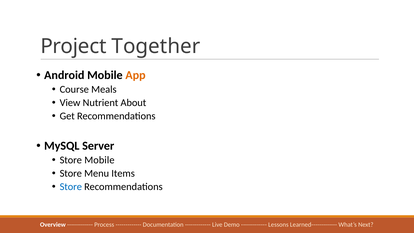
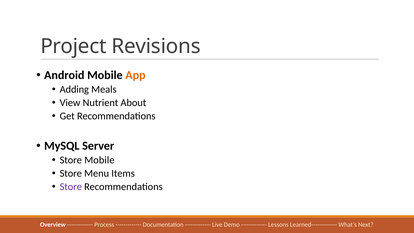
Together: Together -> Revisions
Course: Course -> Adding
Store at (71, 187) colour: blue -> purple
